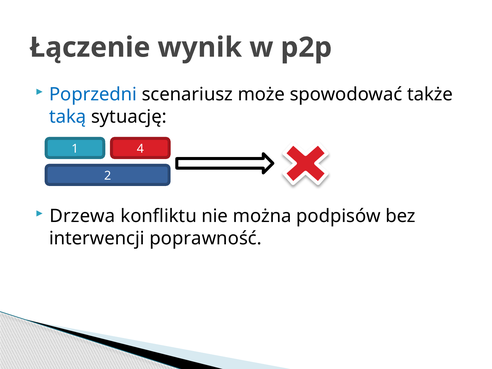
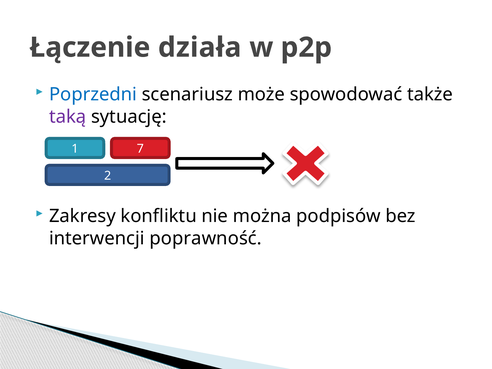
wynik: wynik -> działa
taką colour: blue -> purple
4: 4 -> 7
Drzewa: Drzewa -> Zakresy
